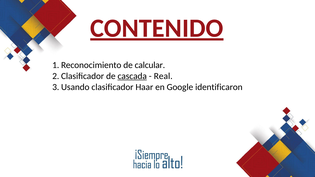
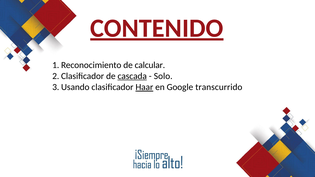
Real: Real -> Solo
Haar underline: none -> present
identificaron: identificaron -> transcurrido
